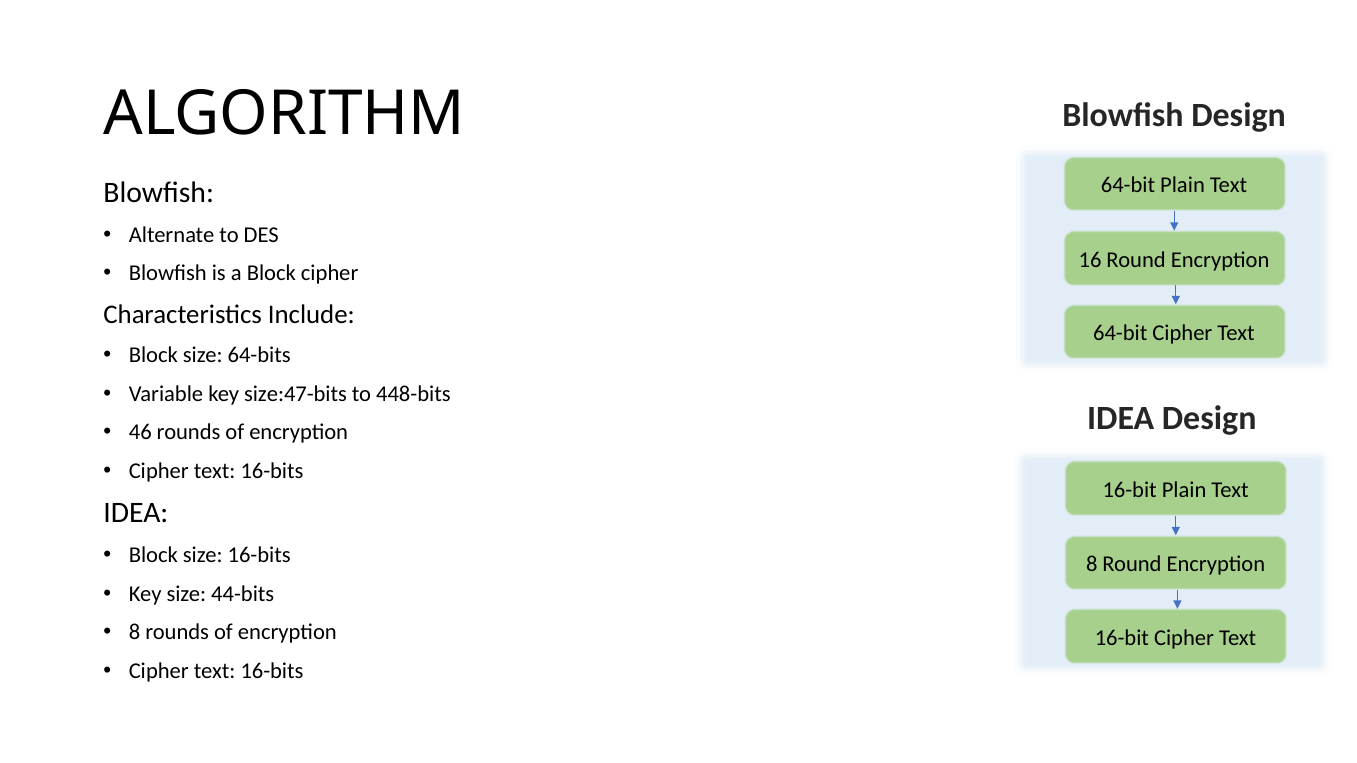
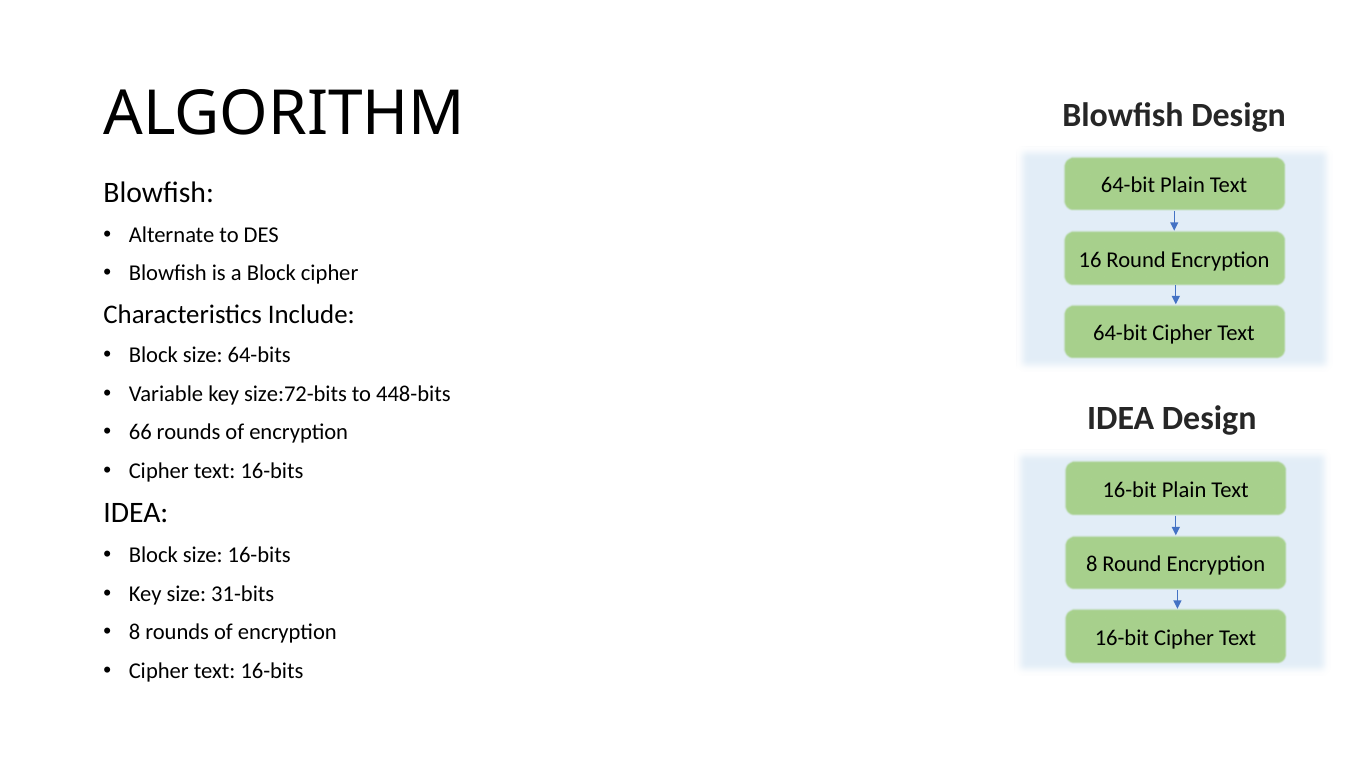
size:47-bits: size:47-bits -> size:72-bits
46: 46 -> 66
44-bits: 44-bits -> 31-bits
